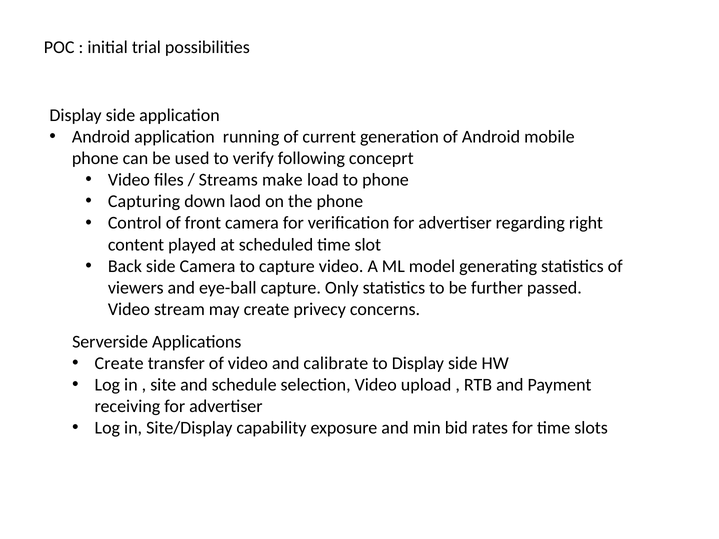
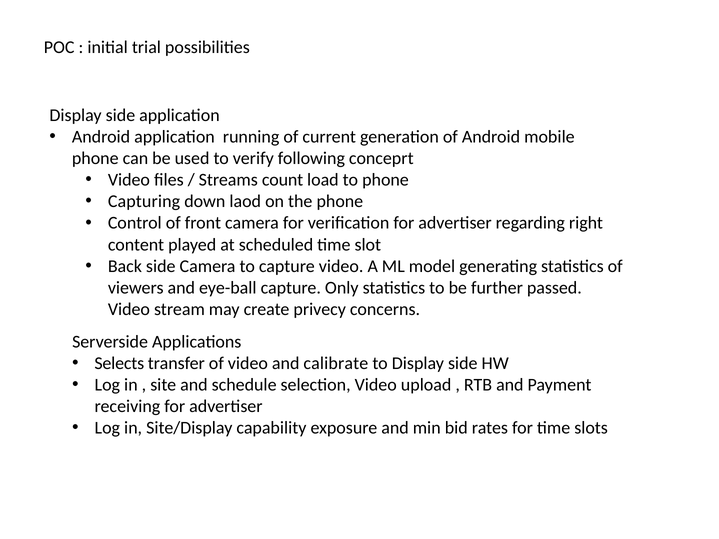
make: make -> count
Create at (119, 363): Create -> Selects
